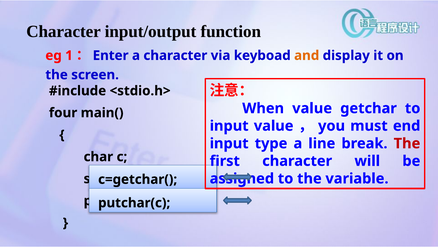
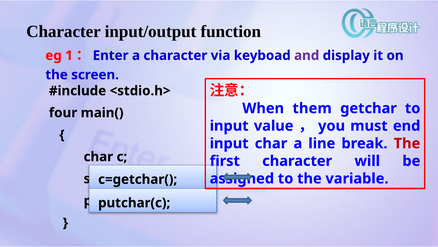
and colour: orange -> purple
When value: value -> them
input type: type -> char
